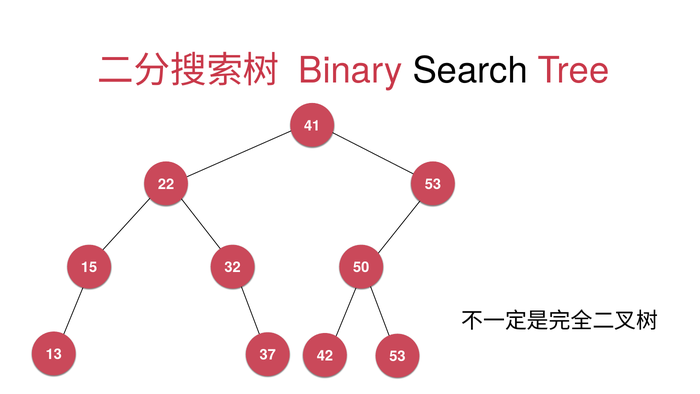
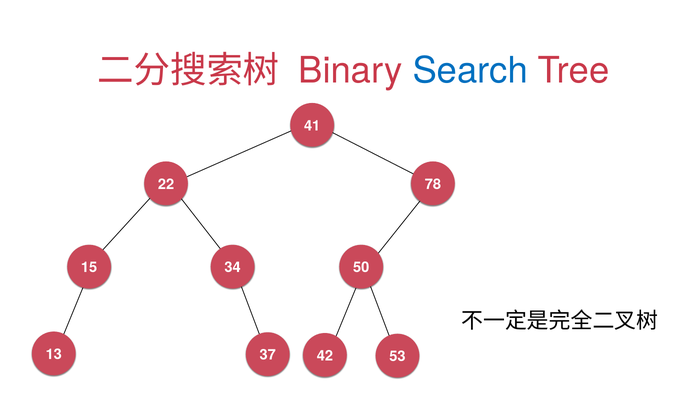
Search colour: black -> blue
22 53: 53 -> 78
32: 32 -> 34
